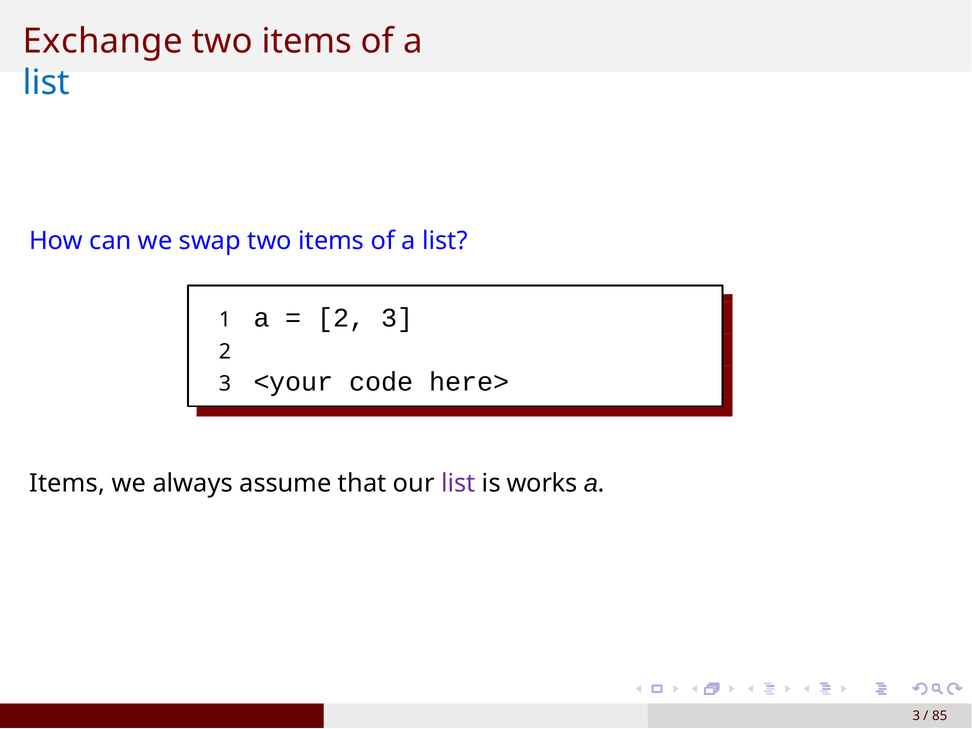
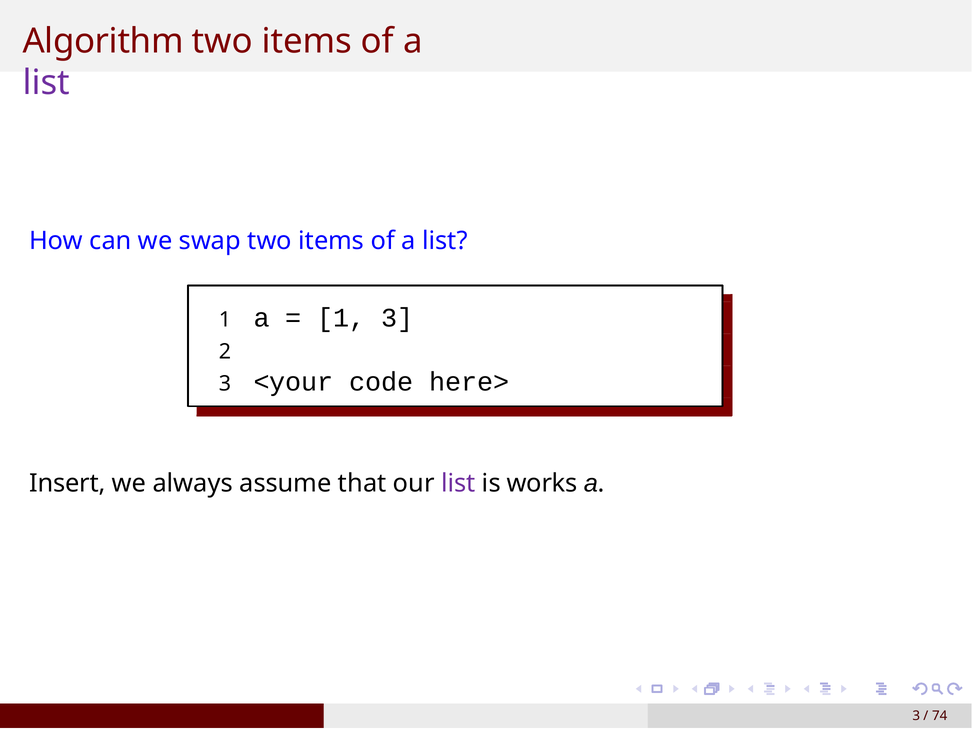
Exchange: Exchange -> Algorithm
list at (46, 83) colour: blue -> purple
2 at (341, 318): 2 -> 1
Items at (67, 484): Items -> Insert
85: 85 -> 74
